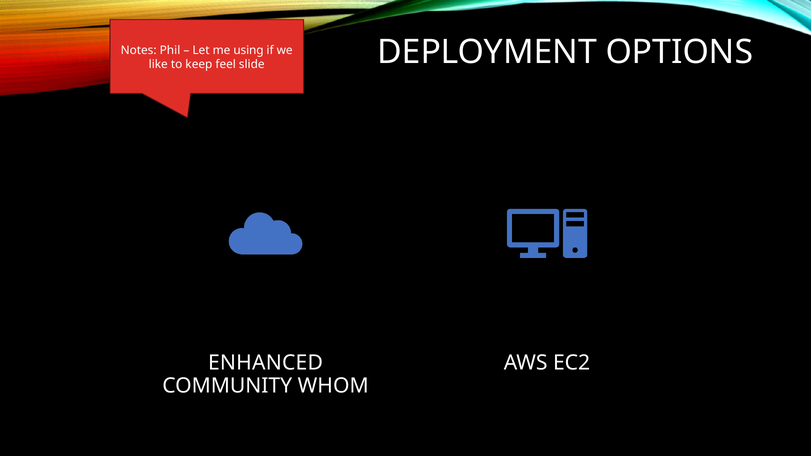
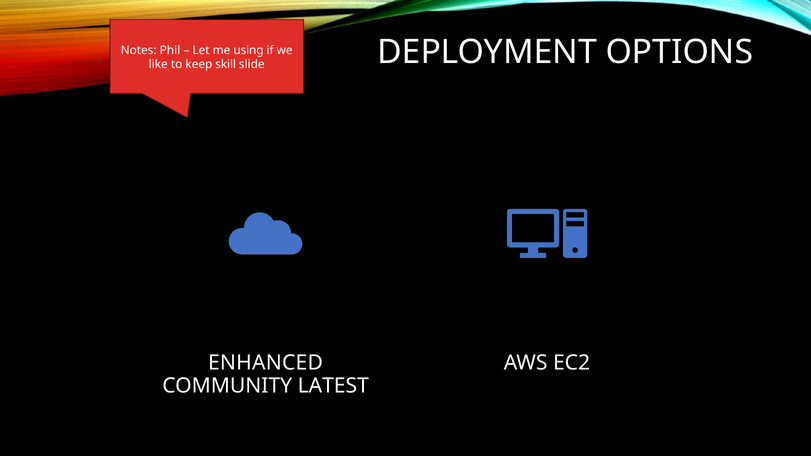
feel: feel -> skill
WHOM: WHOM -> LATEST
